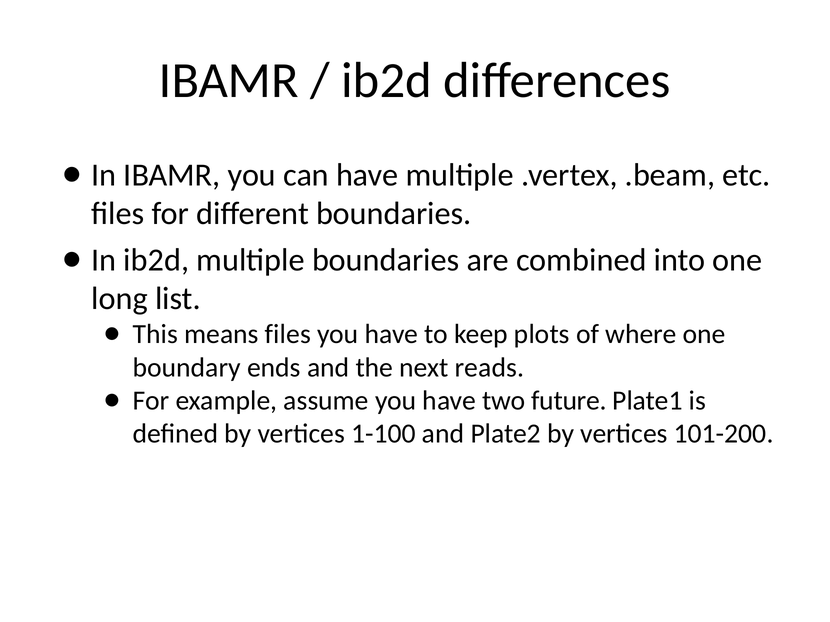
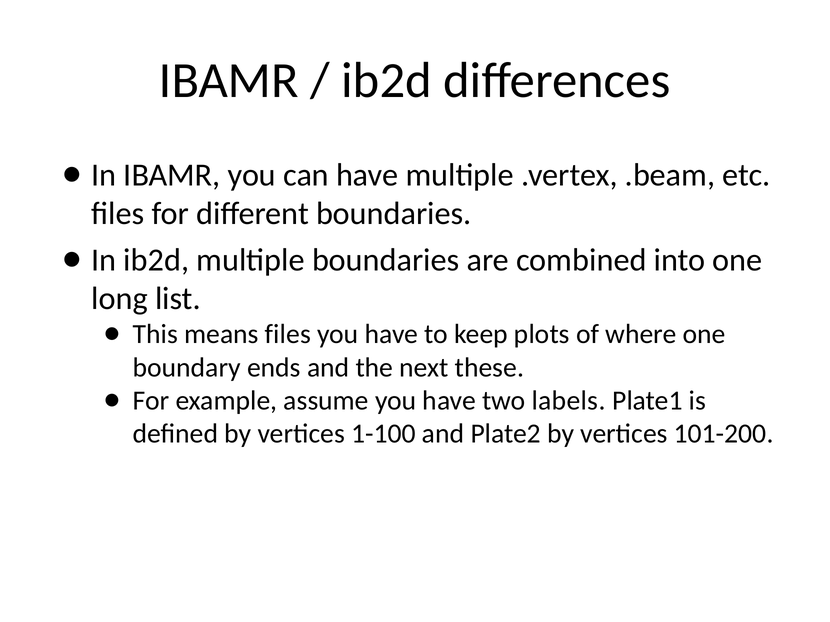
reads: reads -> these
future: future -> labels
